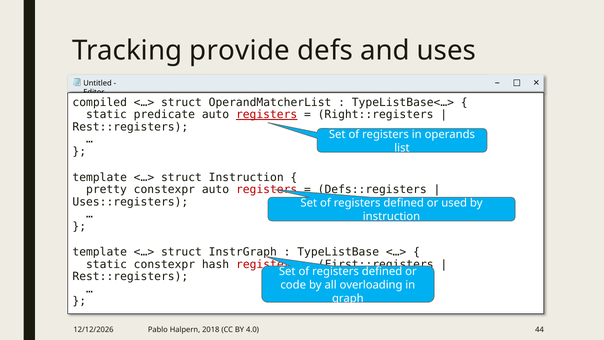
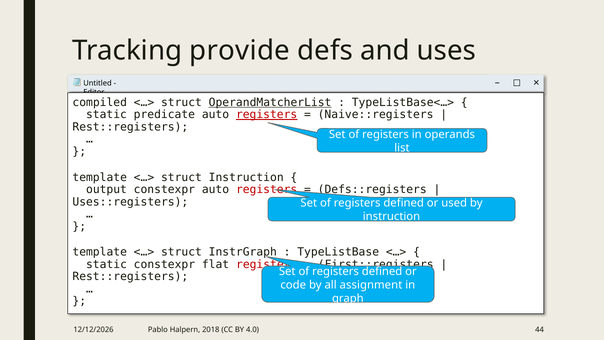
OperandMatcherList underline: none -> present
Right::registers: Right::registers -> Naive::registers
pretty: pretty -> output
hash: hash -> flat
overloading: overloading -> assignment
